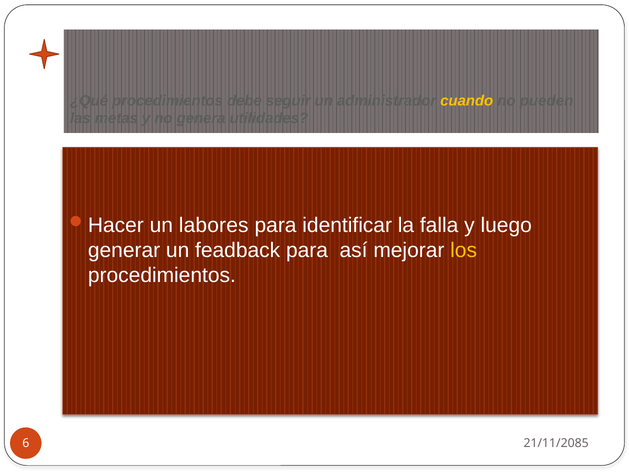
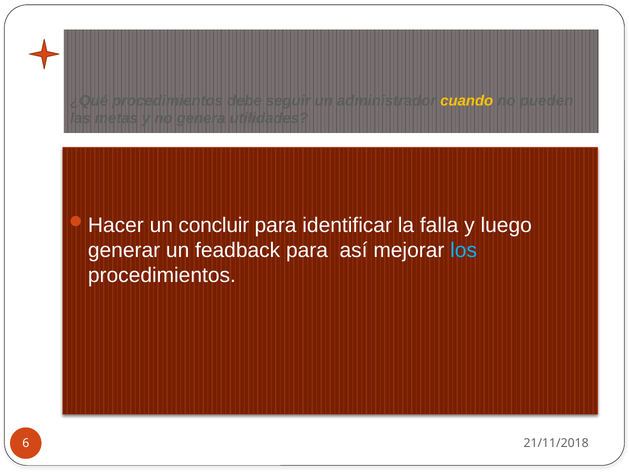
labores: labores -> concluir
los colour: yellow -> light blue
21/11/2085: 21/11/2085 -> 21/11/2018
